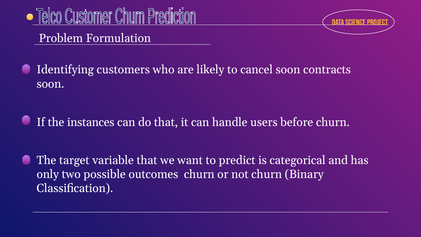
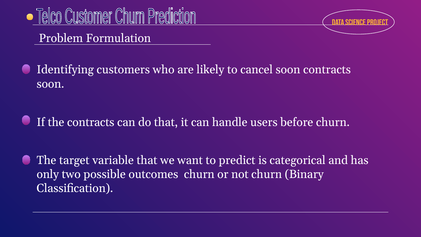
the instances: instances -> contracts
